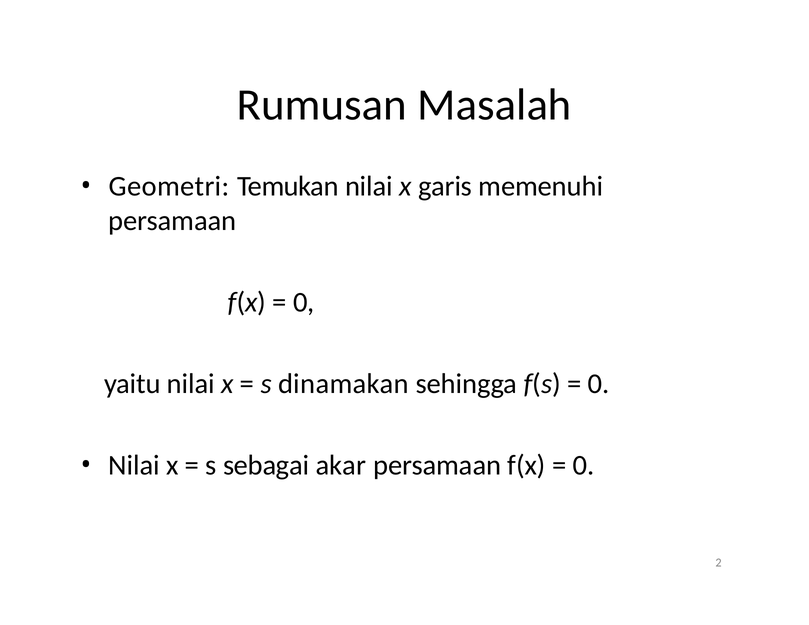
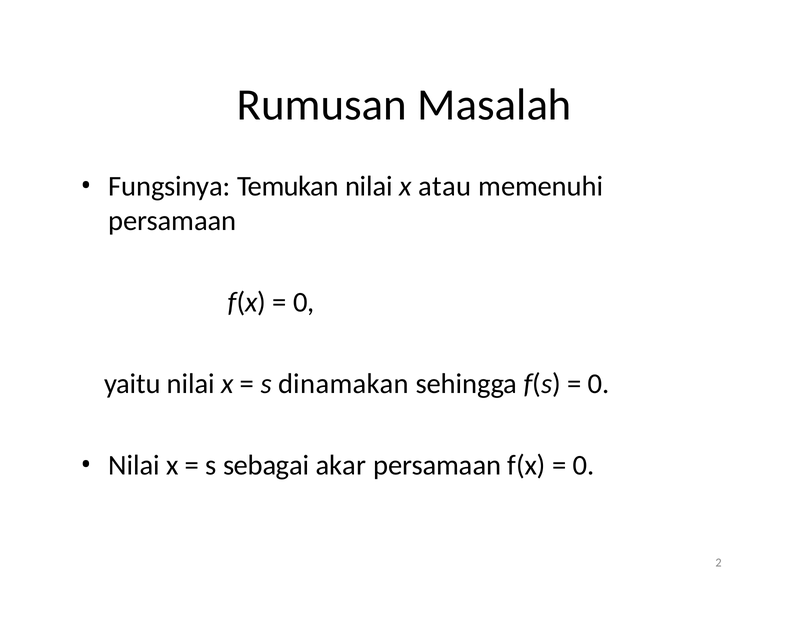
Geometri: Geometri -> Fungsinya
garis: garis -> atau
